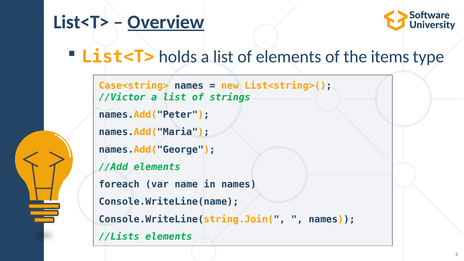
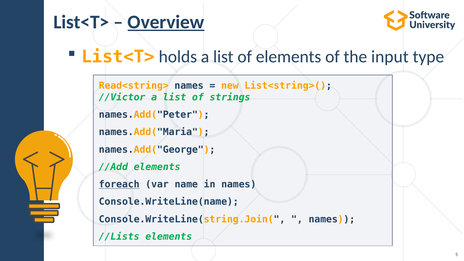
items: items -> input
Case<string>: Case<string> -> Read<string>
foreach underline: none -> present
